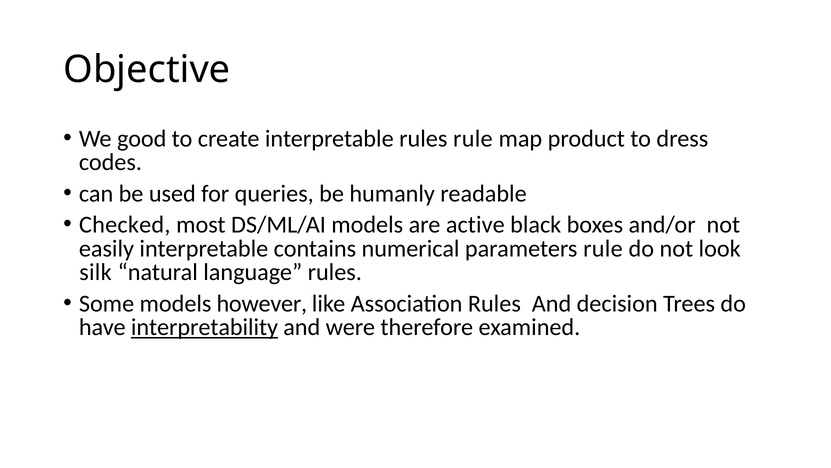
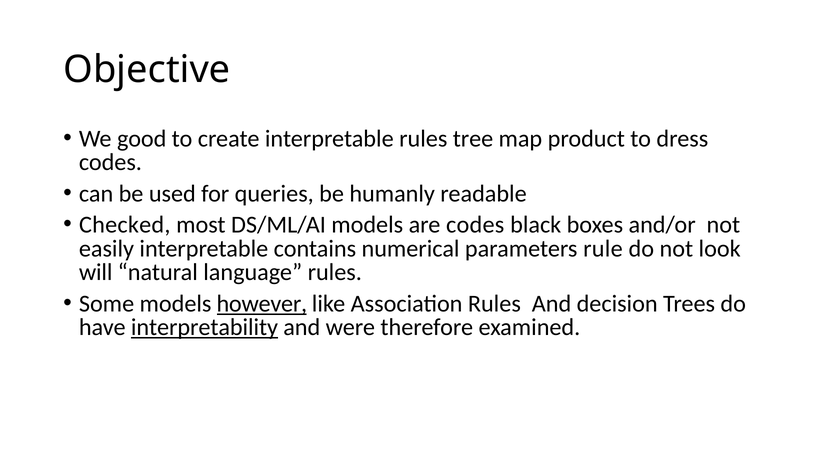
rules rule: rule -> tree
are active: active -> codes
silk: silk -> will
however underline: none -> present
